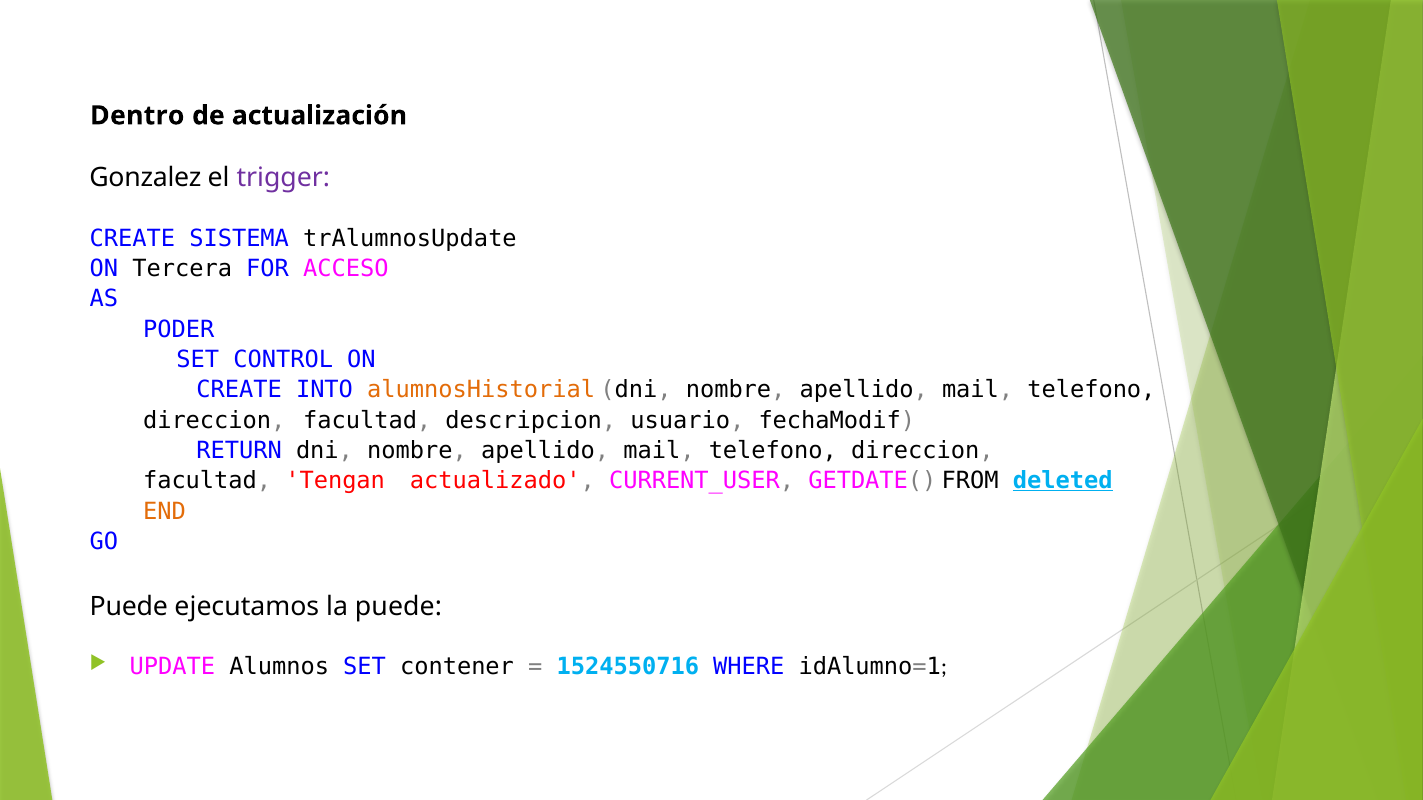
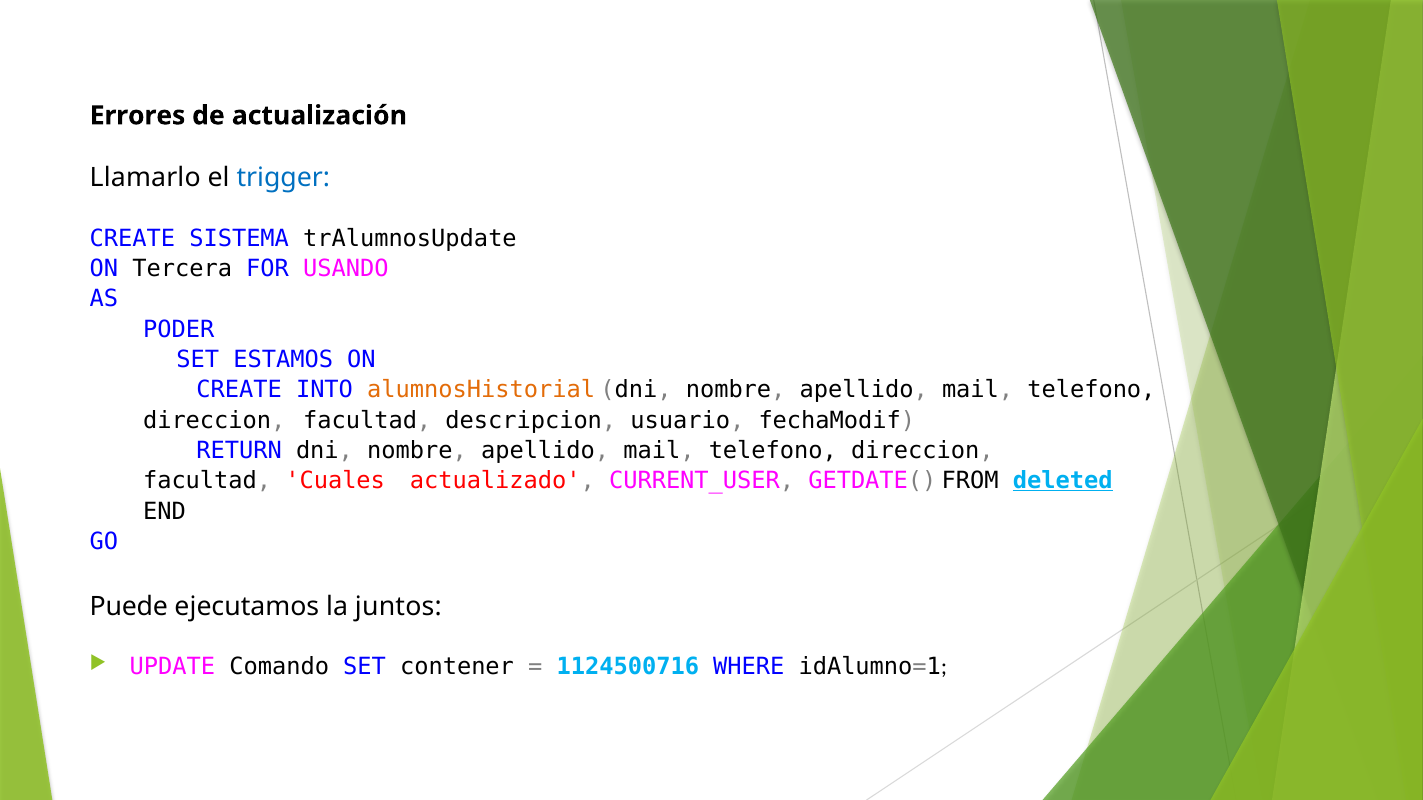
Dentro: Dentro -> Errores
Gonzalez: Gonzalez -> Llamarlo
trigger colour: purple -> blue
ACCESO: ACCESO -> USANDO
CONTROL: CONTROL -> ESTAMOS
Tengan: Tengan -> Cuales
END colour: orange -> black
la puede: puede -> juntos
Alumnos: Alumnos -> Comando
1524550716: 1524550716 -> 1124500716
